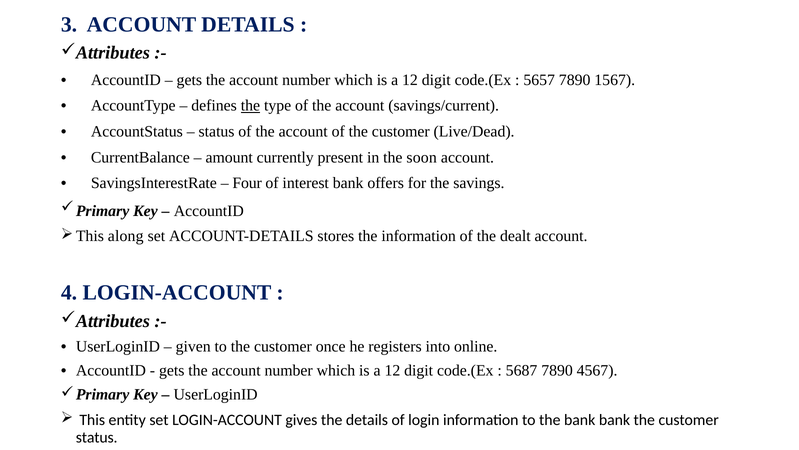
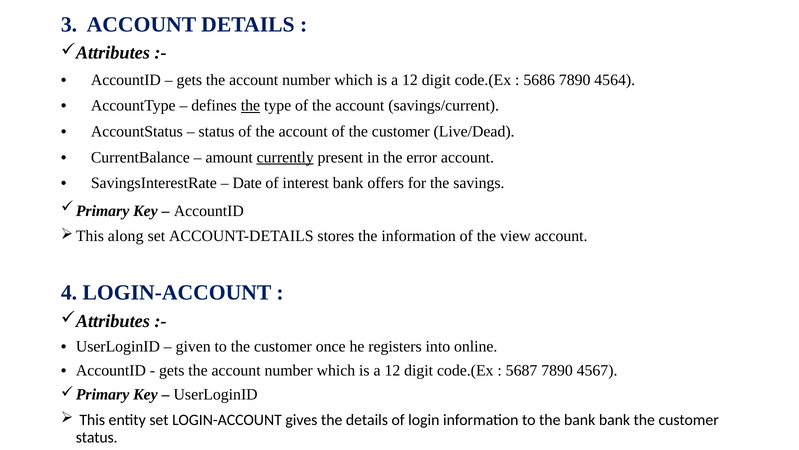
5657: 5657 -> 5686
1567: 1567 -> 4564
currently underline: none -> present
soon: soon -> error
Four: Four -> Date
dealt: dealt -> view
